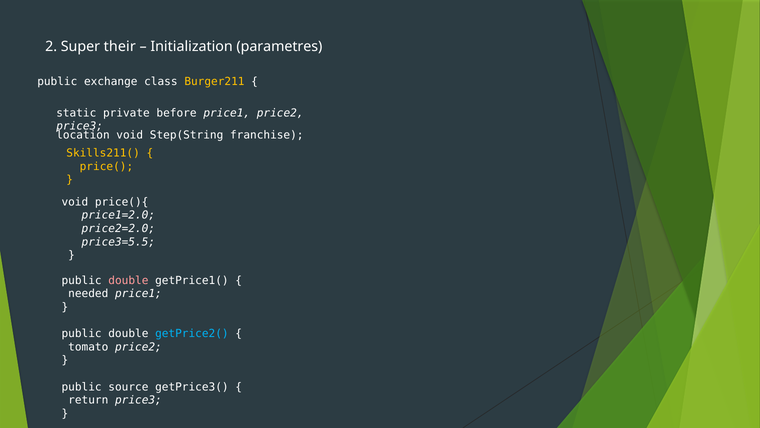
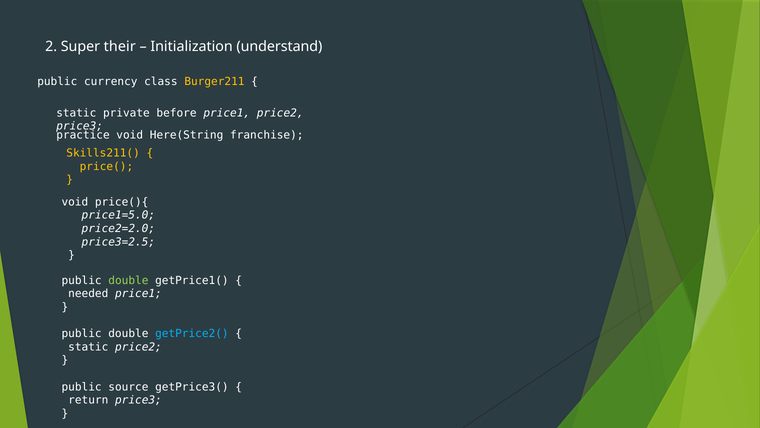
parametres: parametres -> understand
exchange: exchange -> currency
location: location -> practice
Step(String: Step(String -> Here(String
price1=2.0: price1=2.0 -> price1=5.0
price3=5.5: price3=5.5 -> price3=2.5
double at (128, 280) colour: pink -> light green
tomato at (88, 347): tomato -> static
